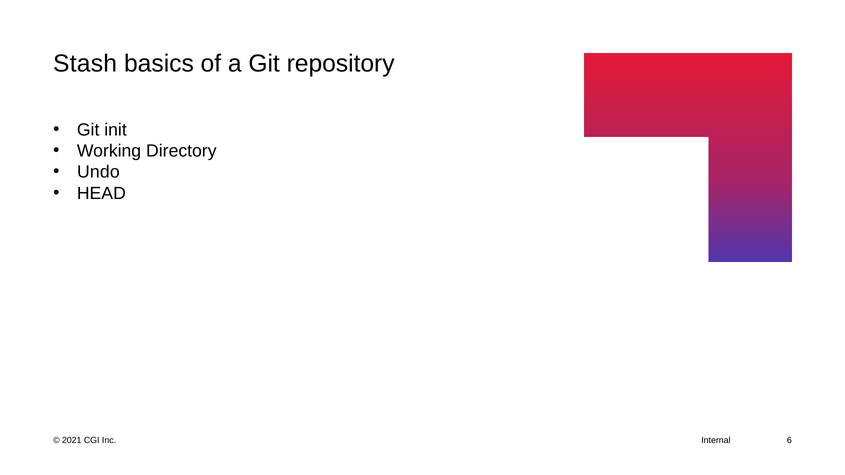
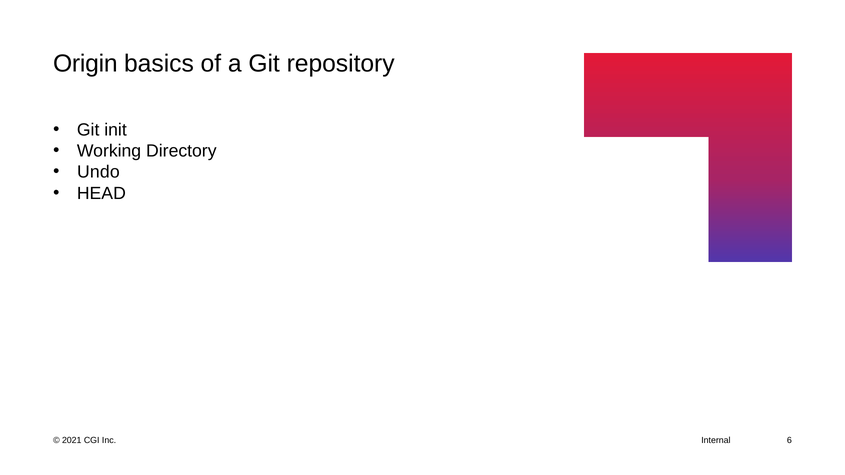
Stash: Stash -> Origin
